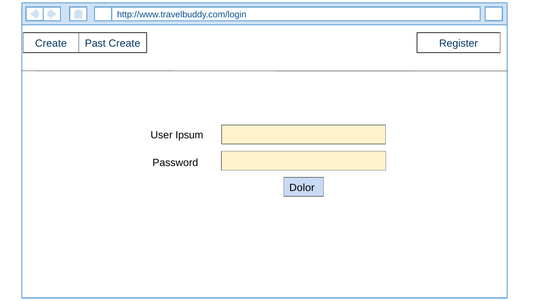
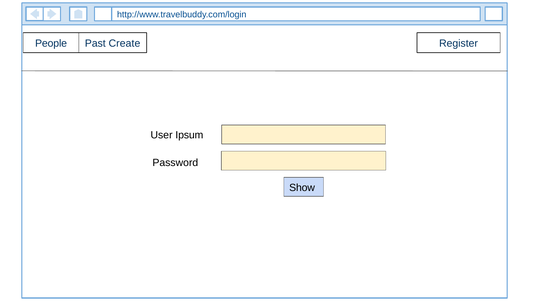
Create at (51, 43): Create -> People
Dolor: Dolor -> Show
